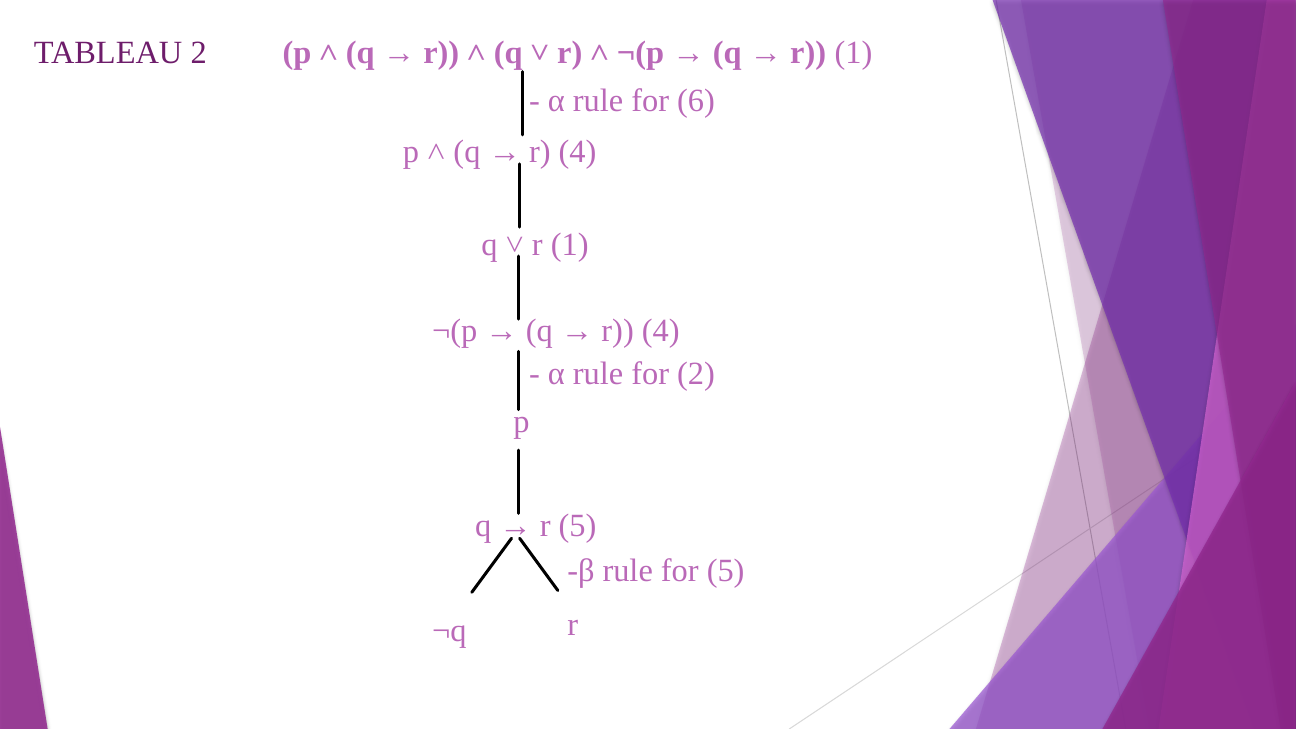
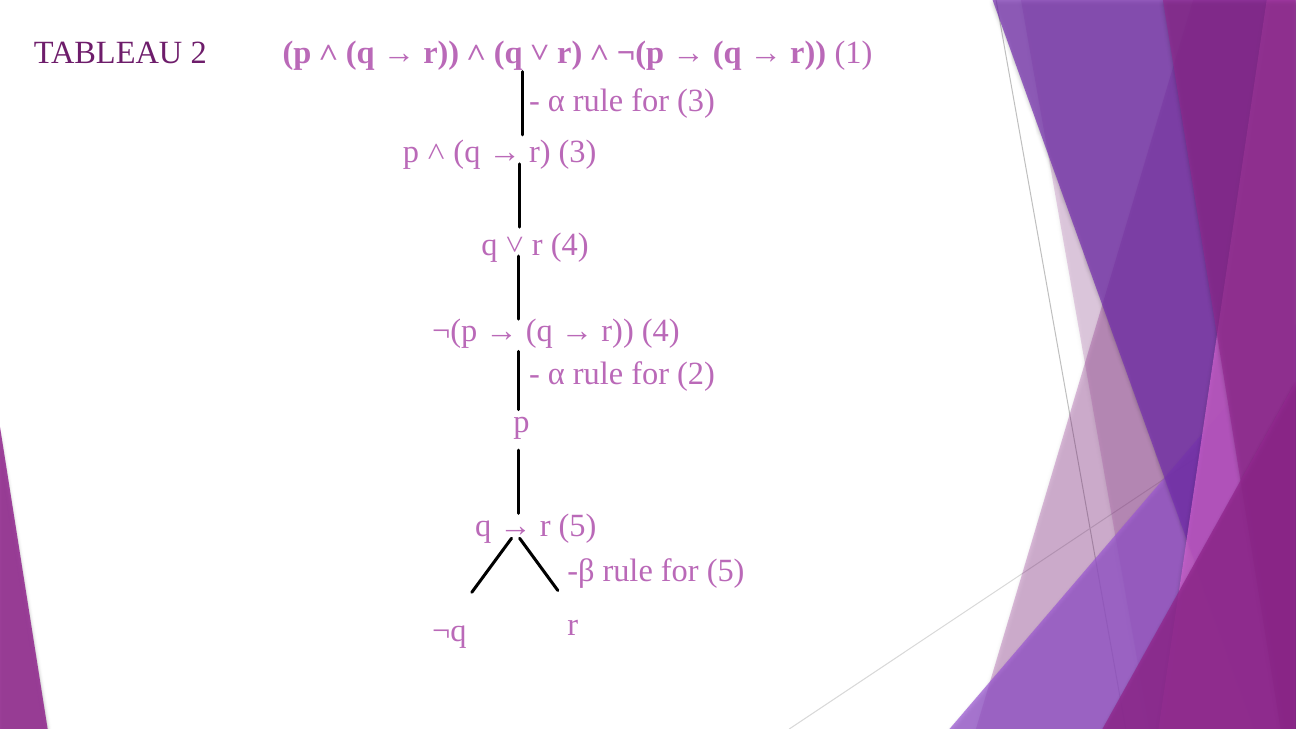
for 6: 6 -> 3
4 at (578, 152): 4 -> 3
1 at (570, 245): 1 -> 4
